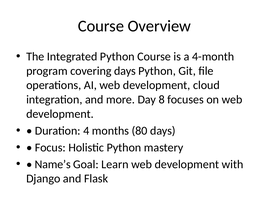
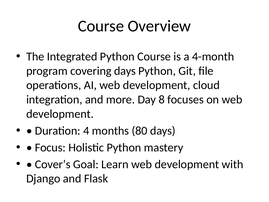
Name’s: Name’s -> Cover’s
